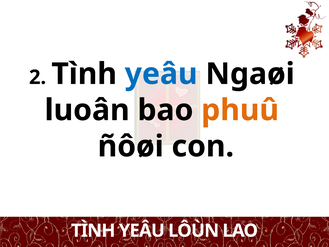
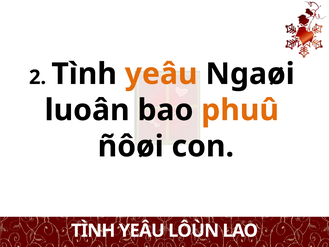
yeâu at (161, 74) colour: blue -> orange
